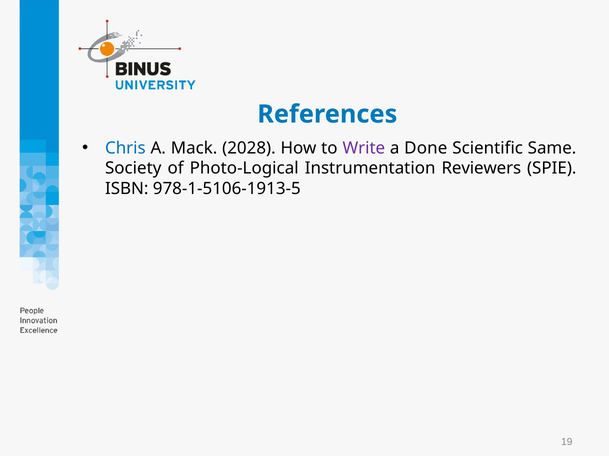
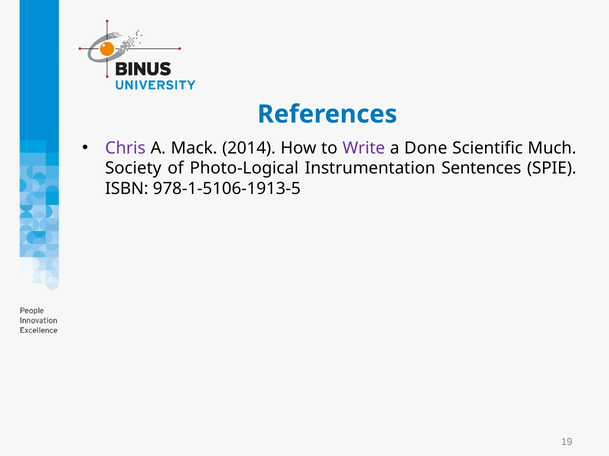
Chris colour: blue -> purple
2028: 2028 -> 2014
Same: Same -> Much
Reviewers: Reviewers -> Sentences
